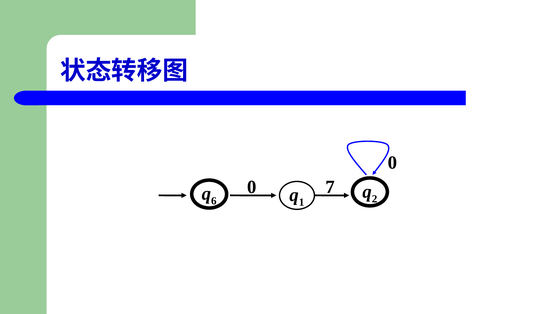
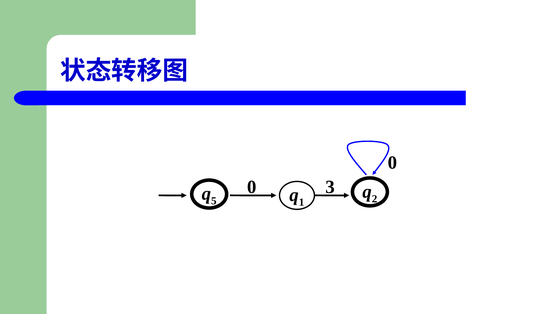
7: 7 -> 3
6: 6 -> 5
